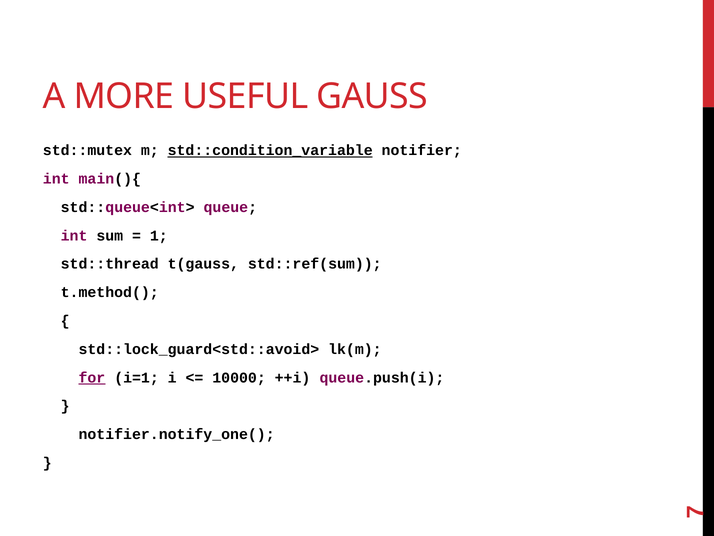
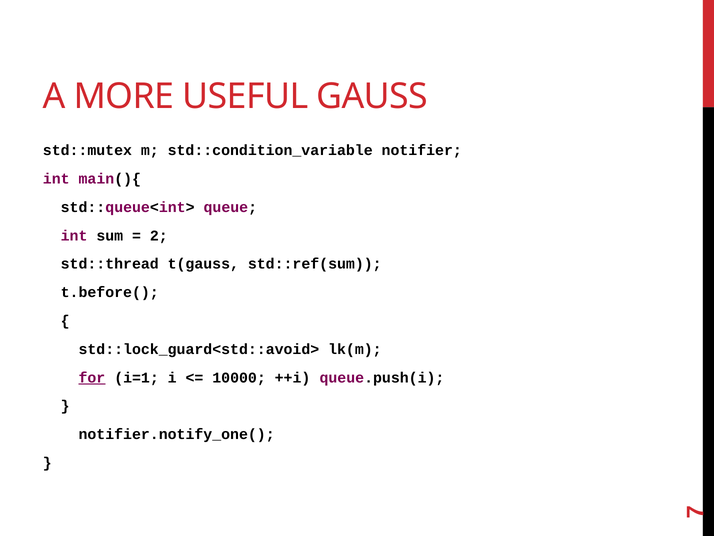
std::condition_variable underline: present -> none
1: 1 -> 2
t.method(: t.method( -> t.before(
